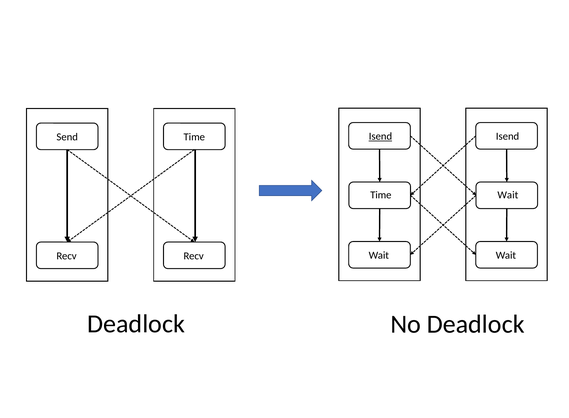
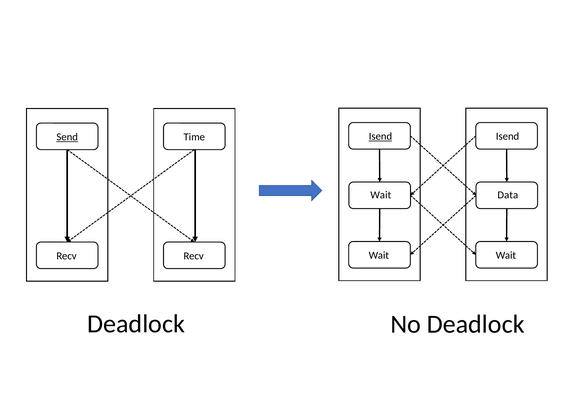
Send underline: none -> present
Time at (381, 195): Time -> Wait
Wait at (508, 195): Wait -> Data
